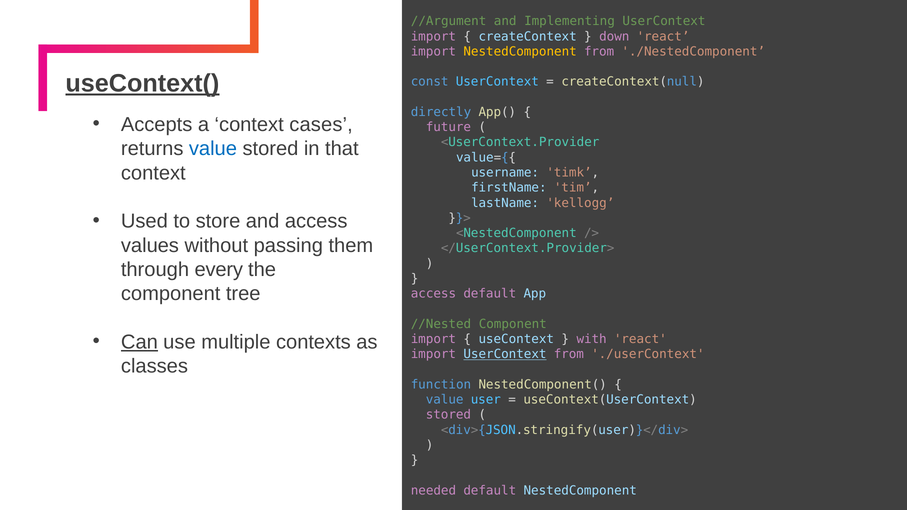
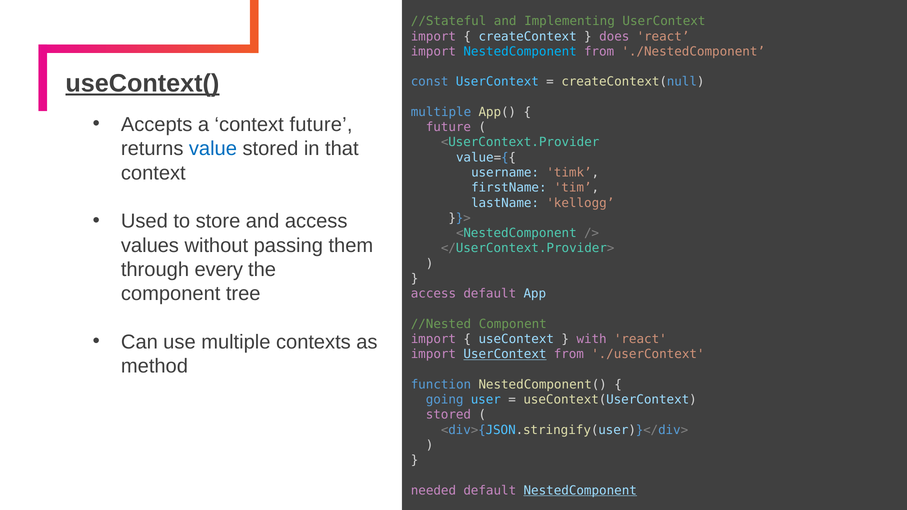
//Argument: //Argument -> //Stateful
down: down -> does
NestedComponent at (520, 52) colour: yellow -> light blue
directly at (441, 112): directly -> multiple
context cases: cases -> future
Can underline: present -> none
classes: classes -> method
value at (445, 400): value -> going
NestedComponent at (580, 491) underline: none -> present
